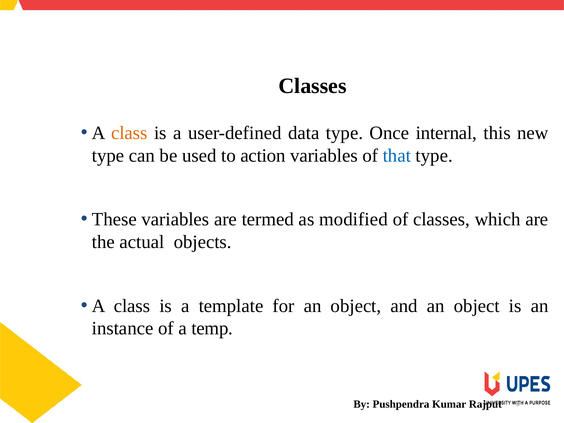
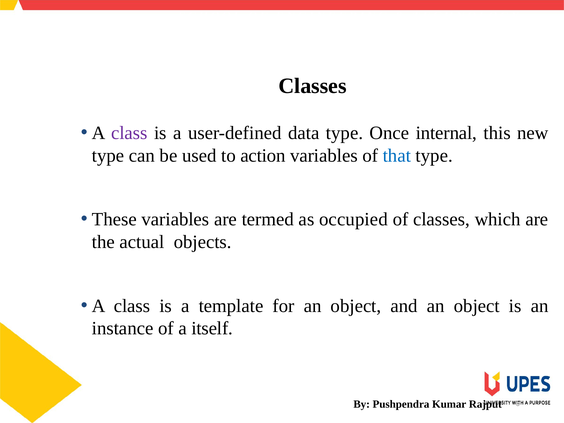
class at (129, 133) colour: orange -> purple
modified: modified -> occupied
temp: temp -> itself
